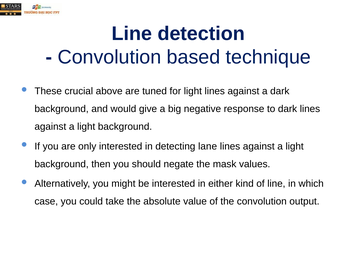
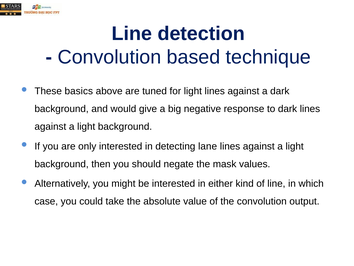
crucial: crucial -> basics
